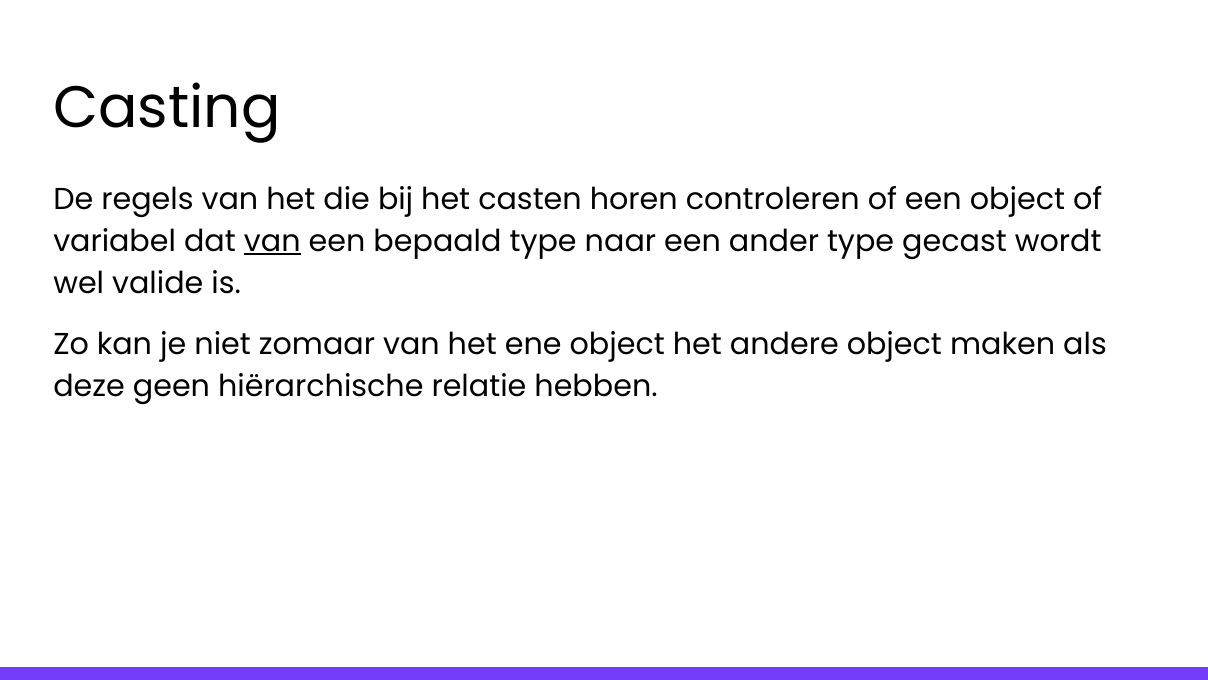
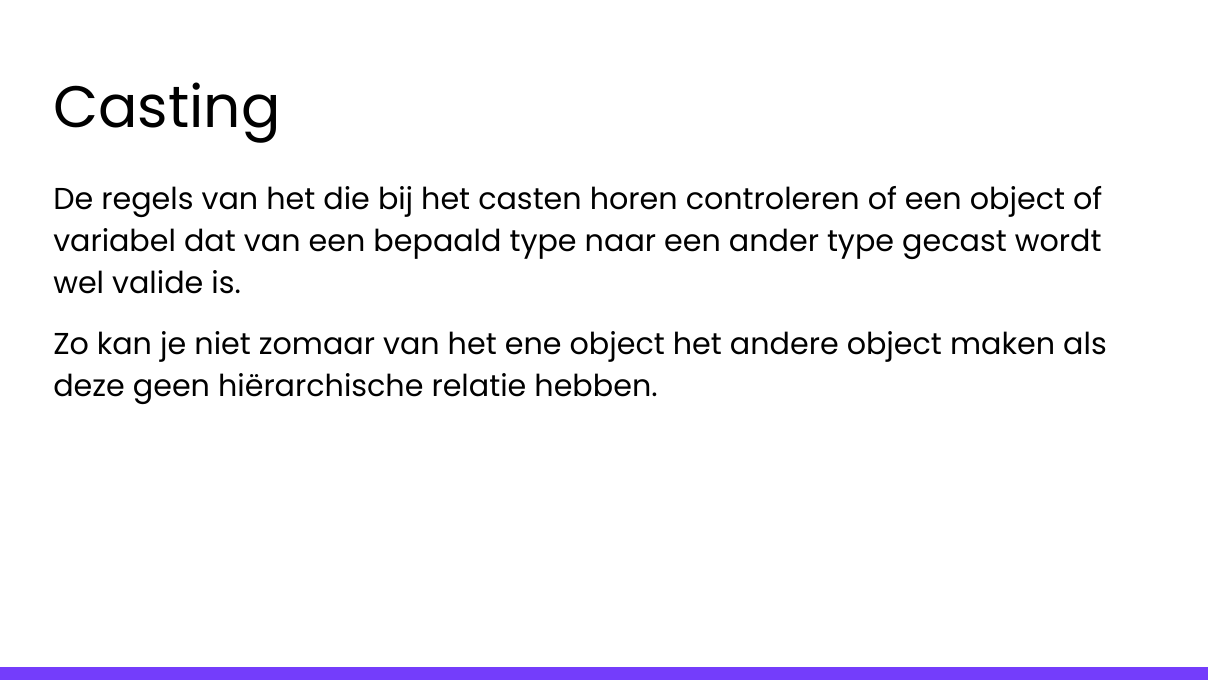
van at (272, 241) underline: present -> none
